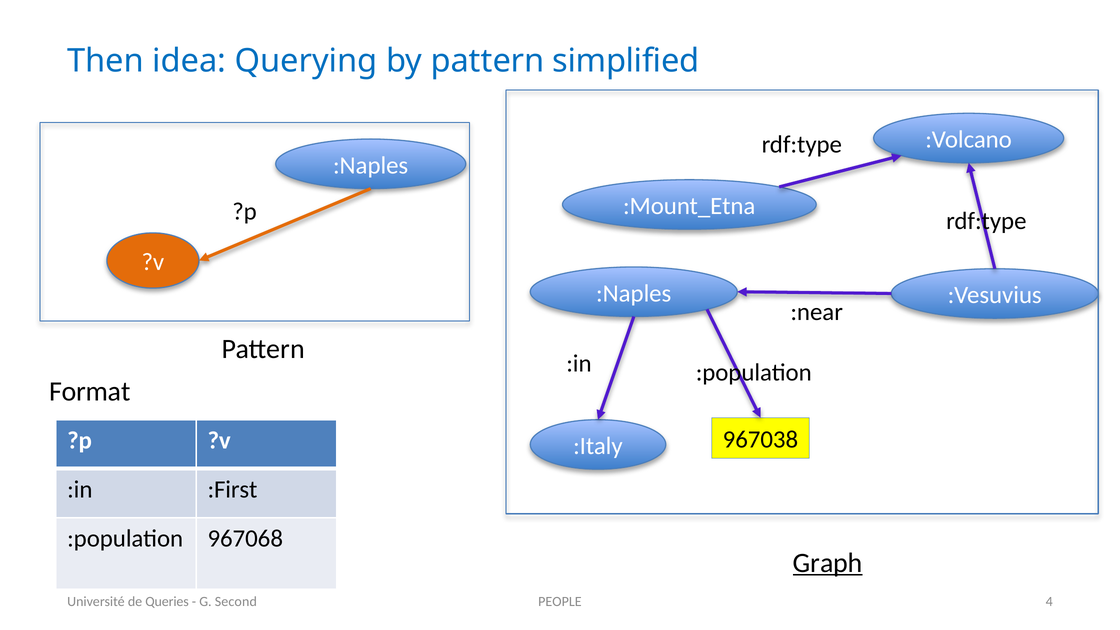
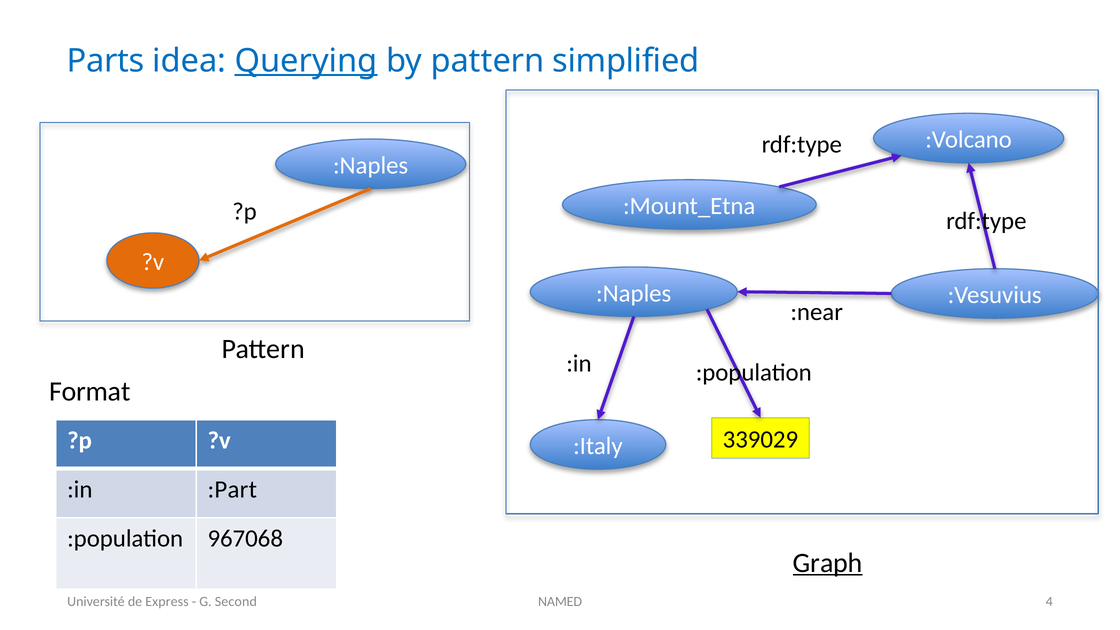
Then: Then -> Parts
Querying underline: none -> present
967038: 967038 -> 339029
:First: :First -> :Part
Queries: Queries -> Express
PEOPLE: PEOPLE -> NAMED
